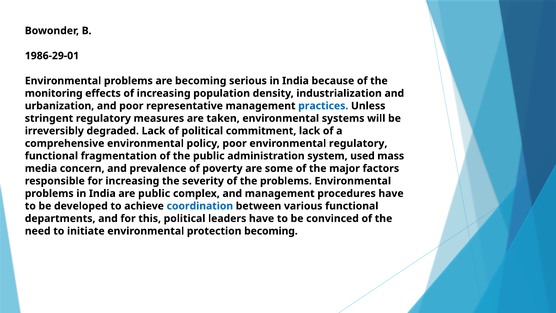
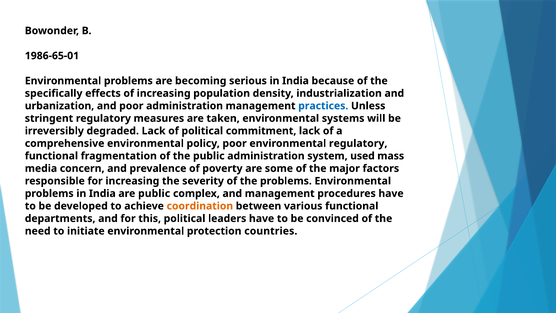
1986-29-01: 1986-29-01 -> 1986-65-01
monitoring: monitoring -> specifically
poor representative: representative -> administration
coordination colour: blue -> orange
protection becoming: becoming -> countries
